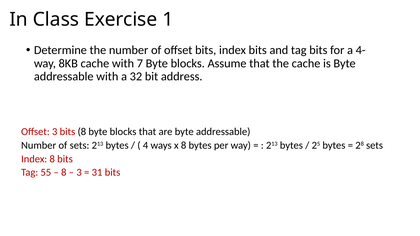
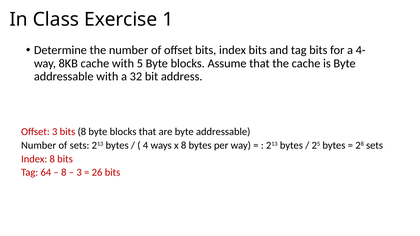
7: 7 -> 5
55: 55 -> 64
31: 31 -> 26
